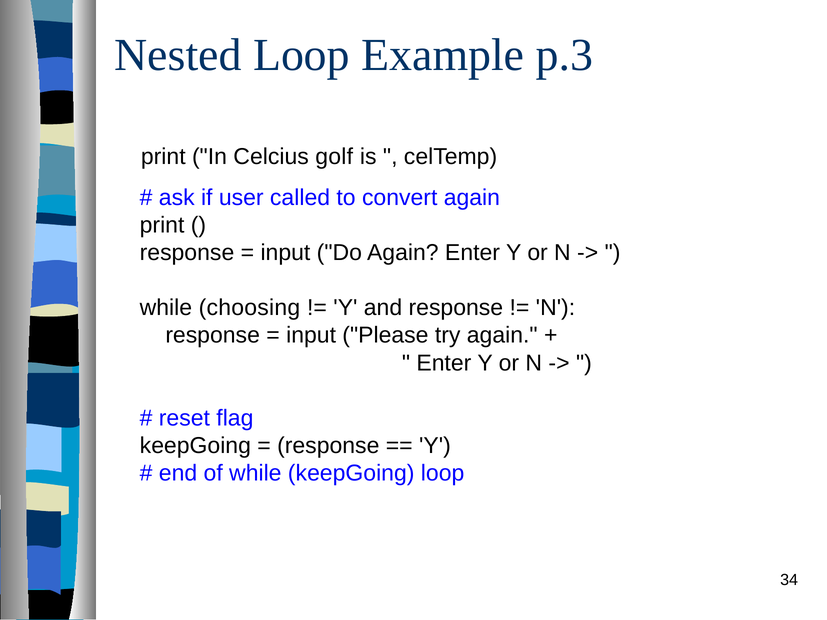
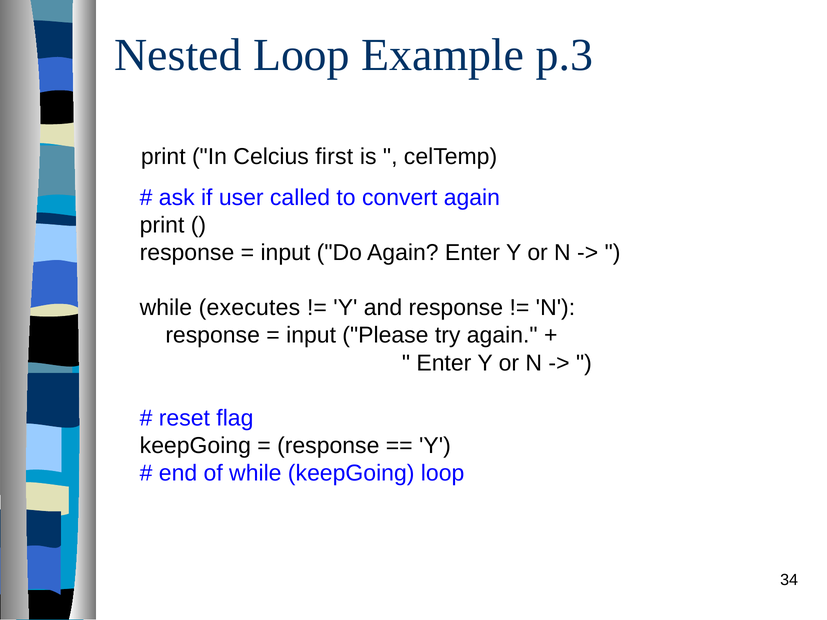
golf: golf -> first
choosing: choosing -> executes
